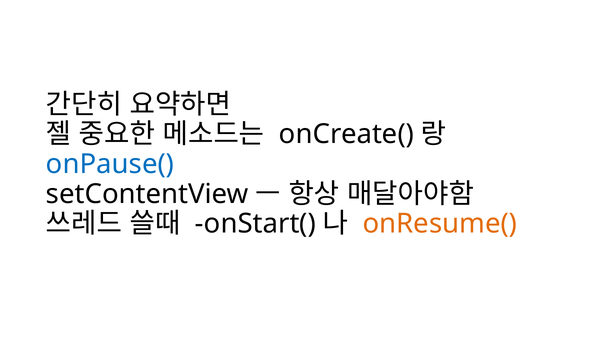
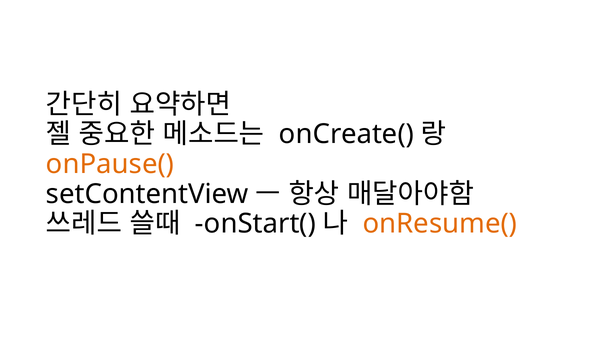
onPause( colour: blue -> orange
